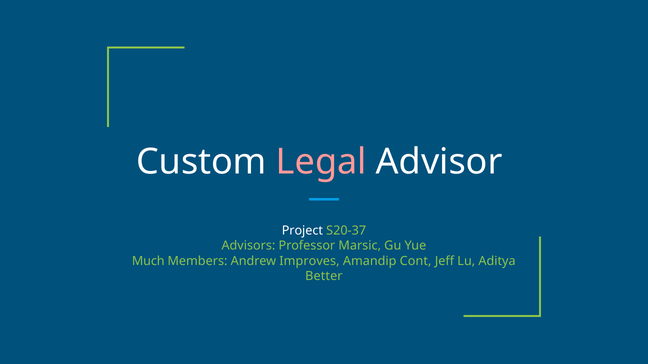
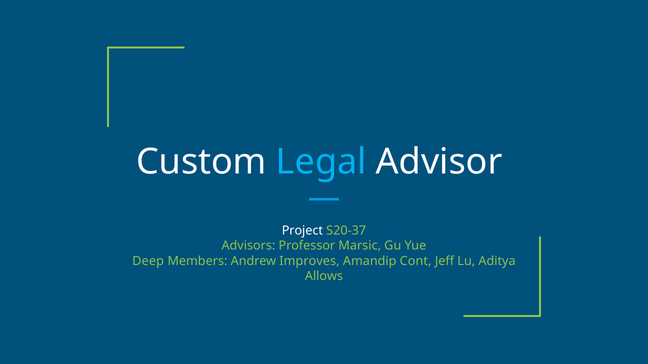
Legal colour: pink -> light blue
Much: Much -> Deep
Better: Better -> Allows
